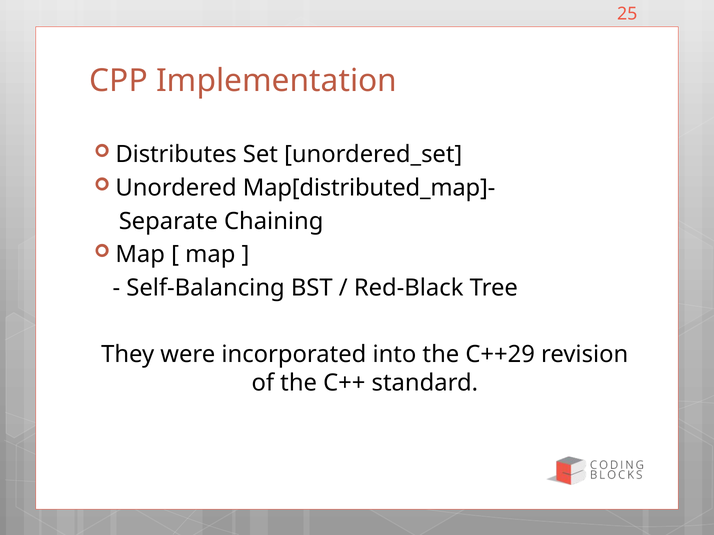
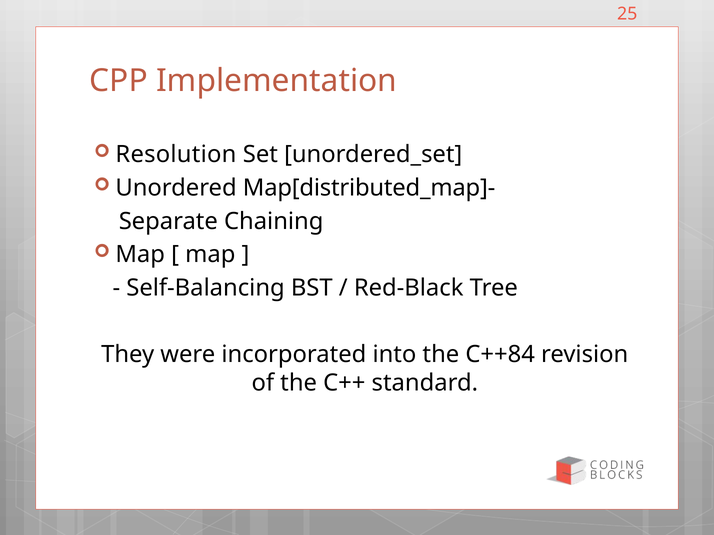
Distributes: Distributes -> Resolution
C++29: C++29 -> C++84
